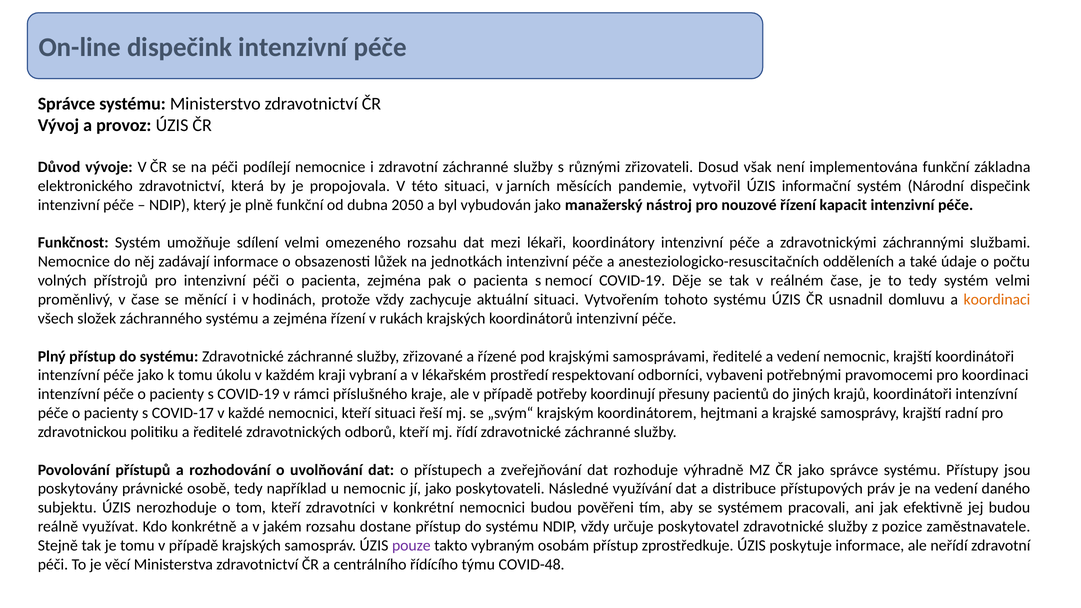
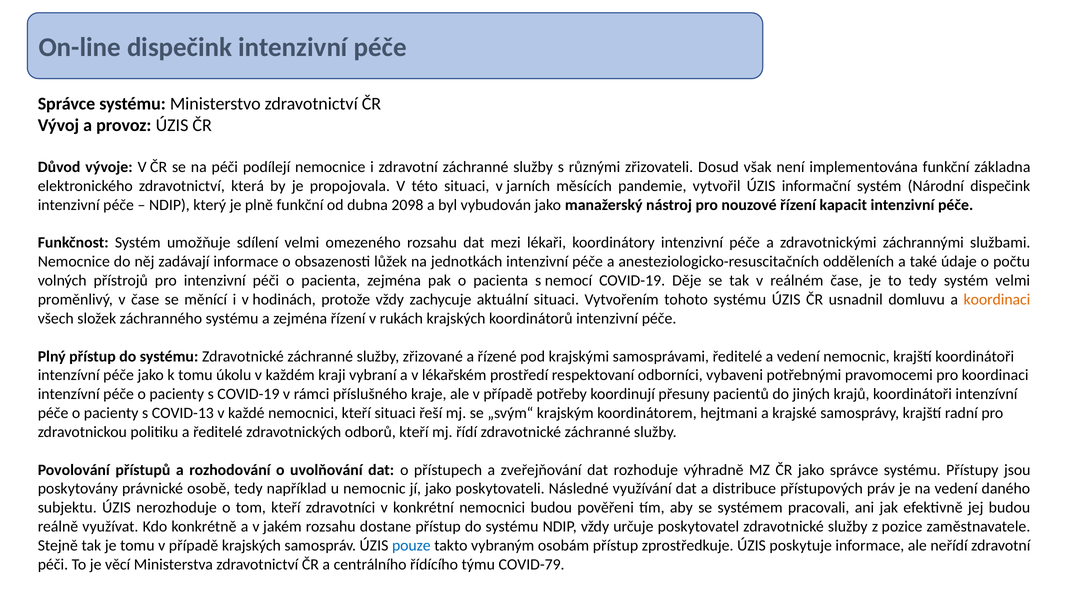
2050: 2050 -> 2098
COVID-17: COVID-17 -> COVID-13
pouze colour: purple -> blue
COVID-48: COVID-48 -> COVID-79
